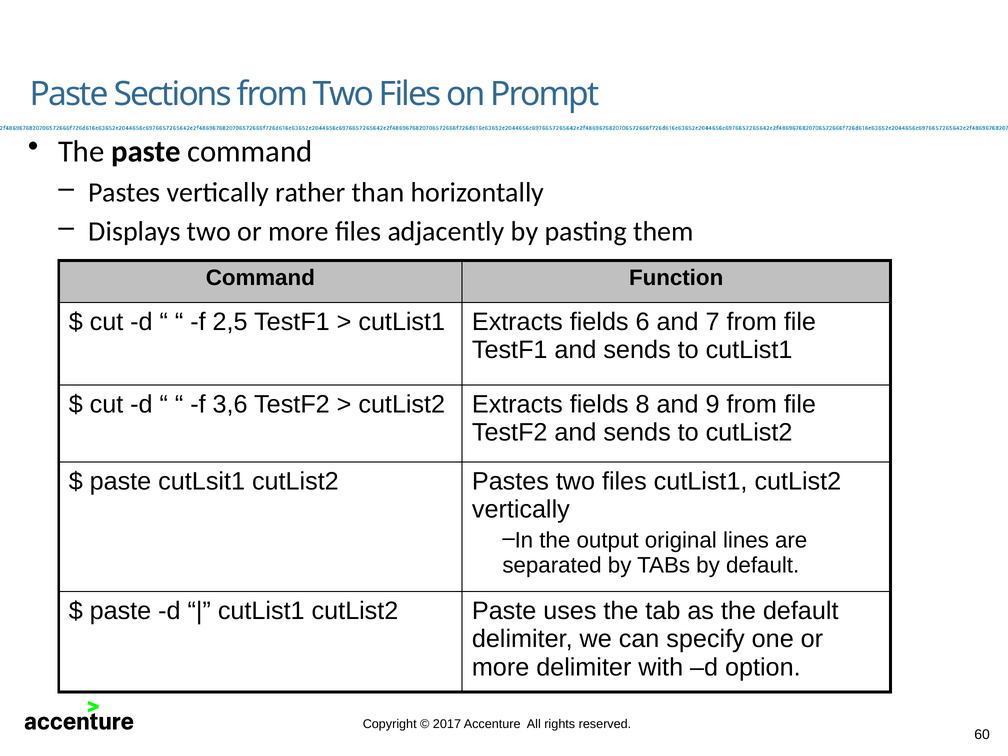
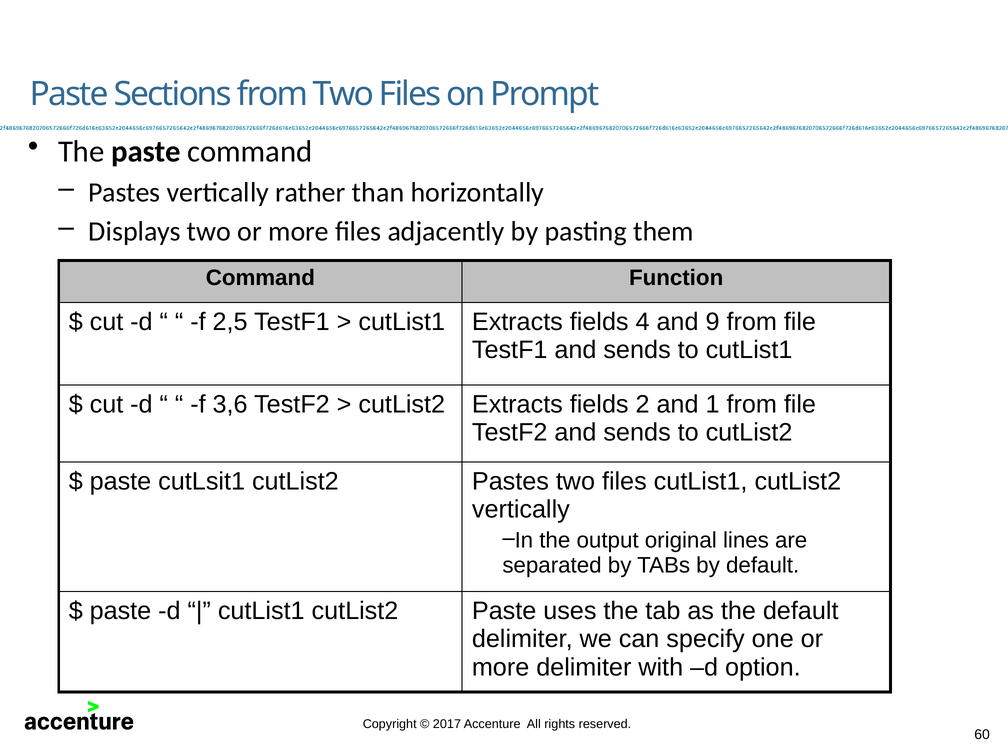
6: 6 -> 4
7: 7 -> 9
8: 8 -> 2
9: 9 -> 1
